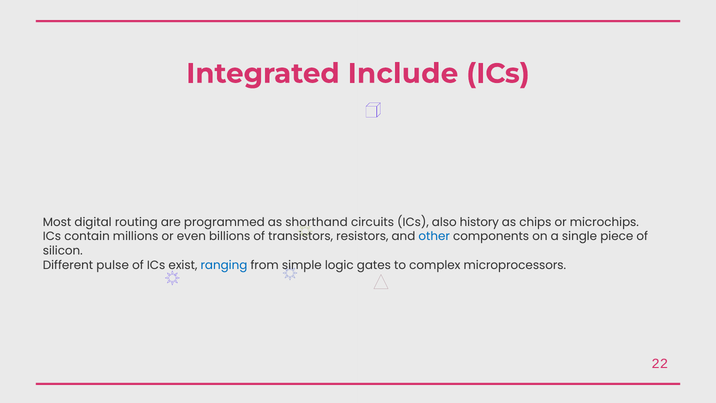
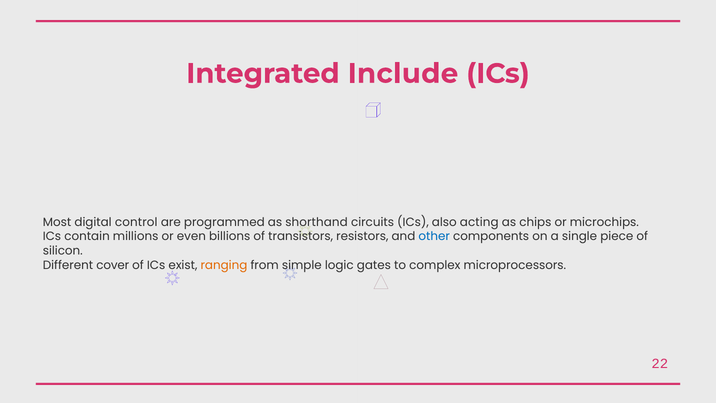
routing: routing -> control
history: history -> acting
pulse: pulse -> cover
ranging colour: blue -> orange
